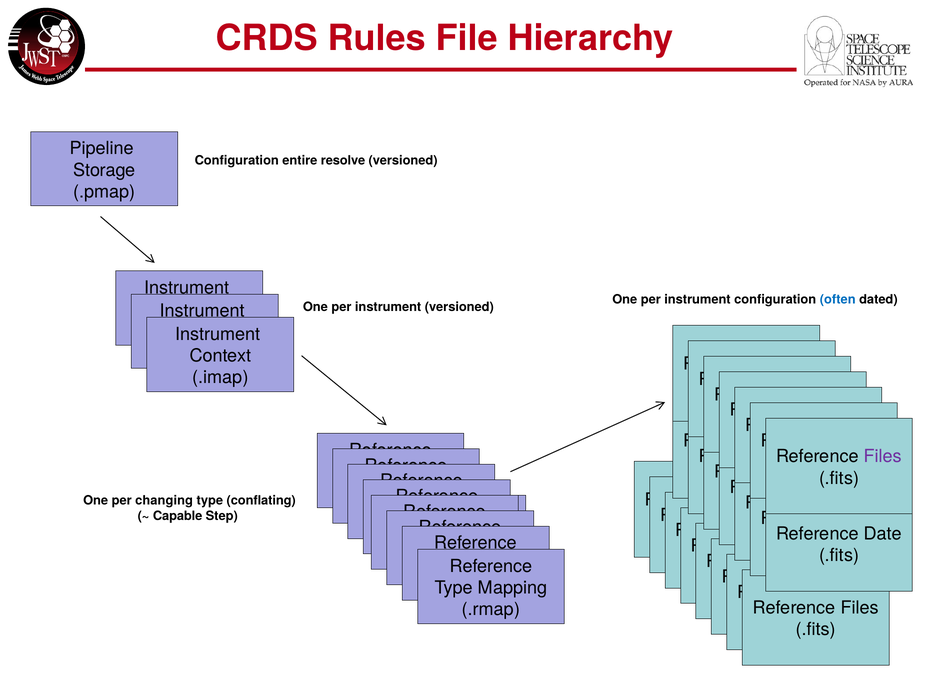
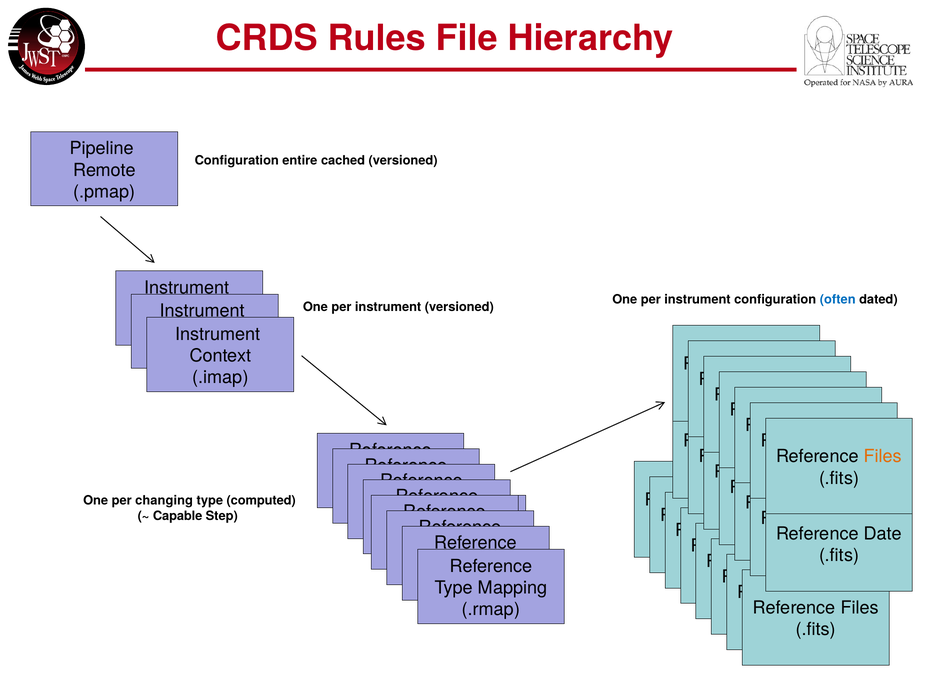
resolve: resolve -> cached
Storage: Storage -> Remote
Files at (883, 456) colour: purple -> orange
conflating: conflating -> computed
